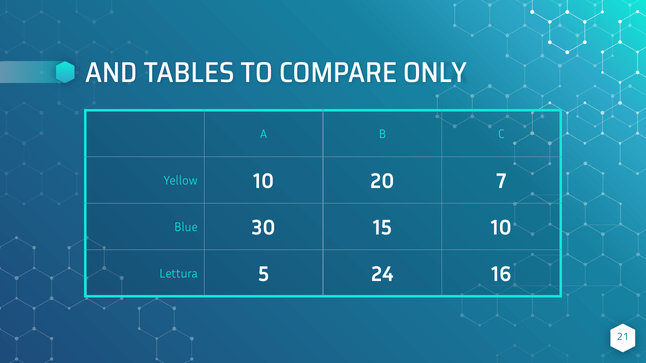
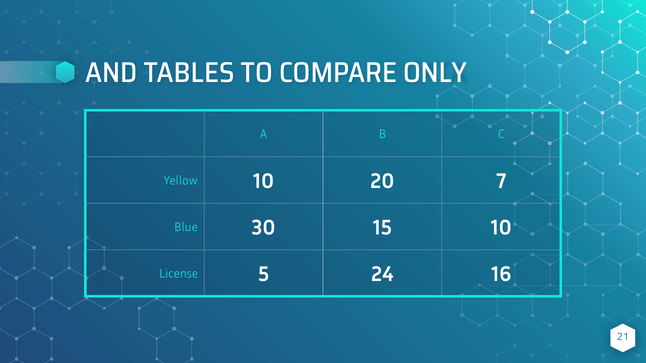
Lettura: Lettura -> License
